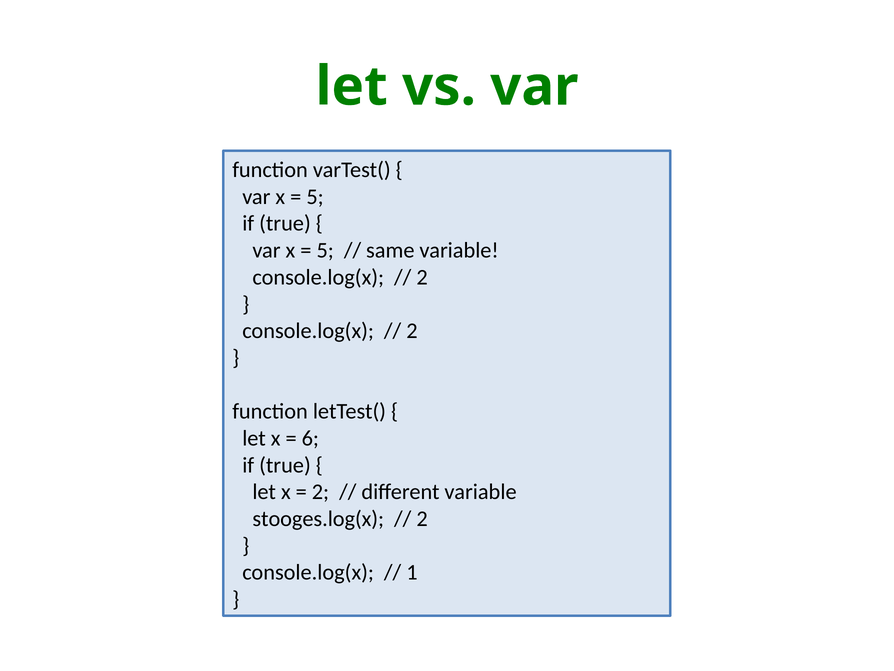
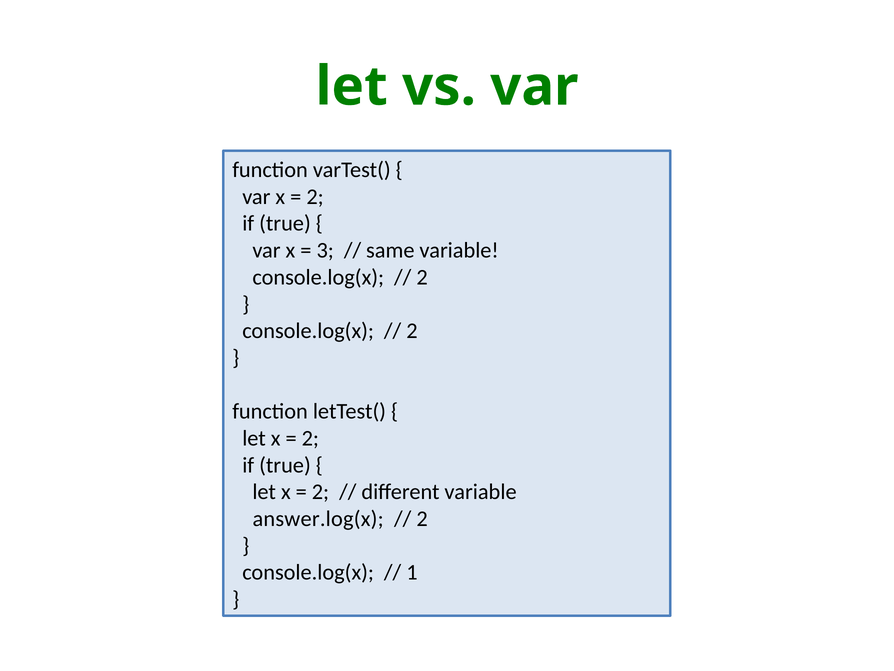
5 at (315, 197): 5 -> 2
5 at (325, 250): 5 -> 3
6 at (310, 438): 6 -> 2
stooges.log(x: stooges.log(x -> answer.log(x
